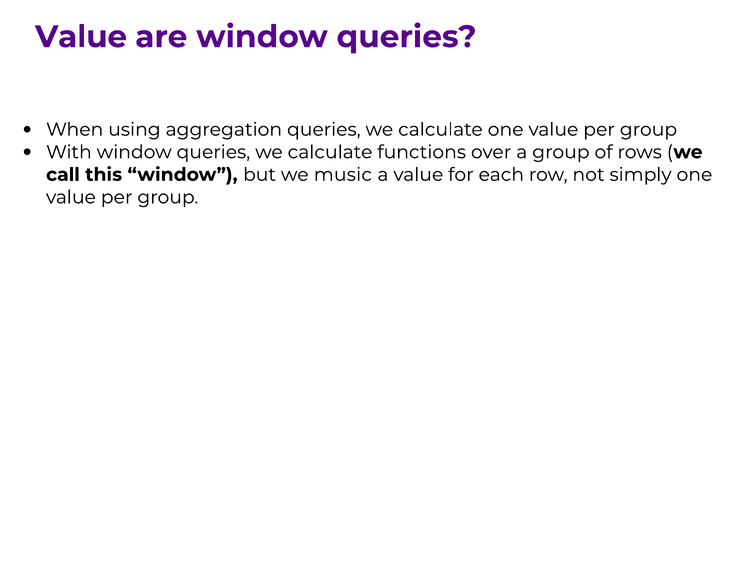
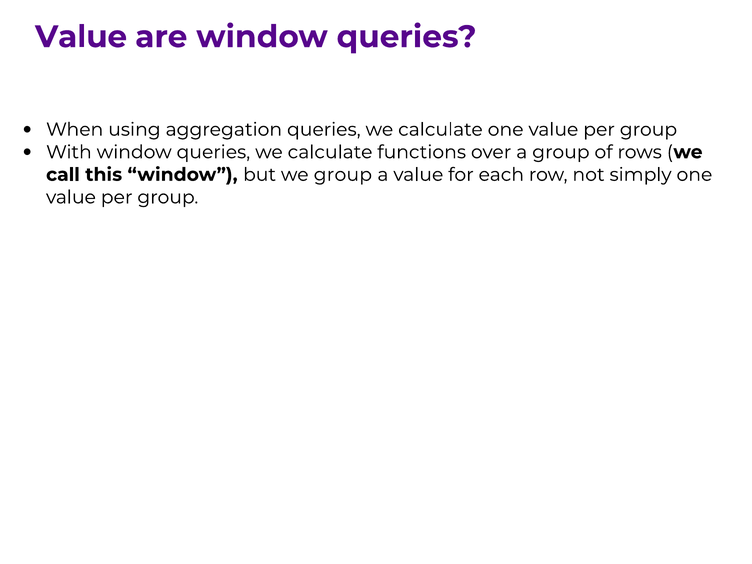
we music: music -> group
